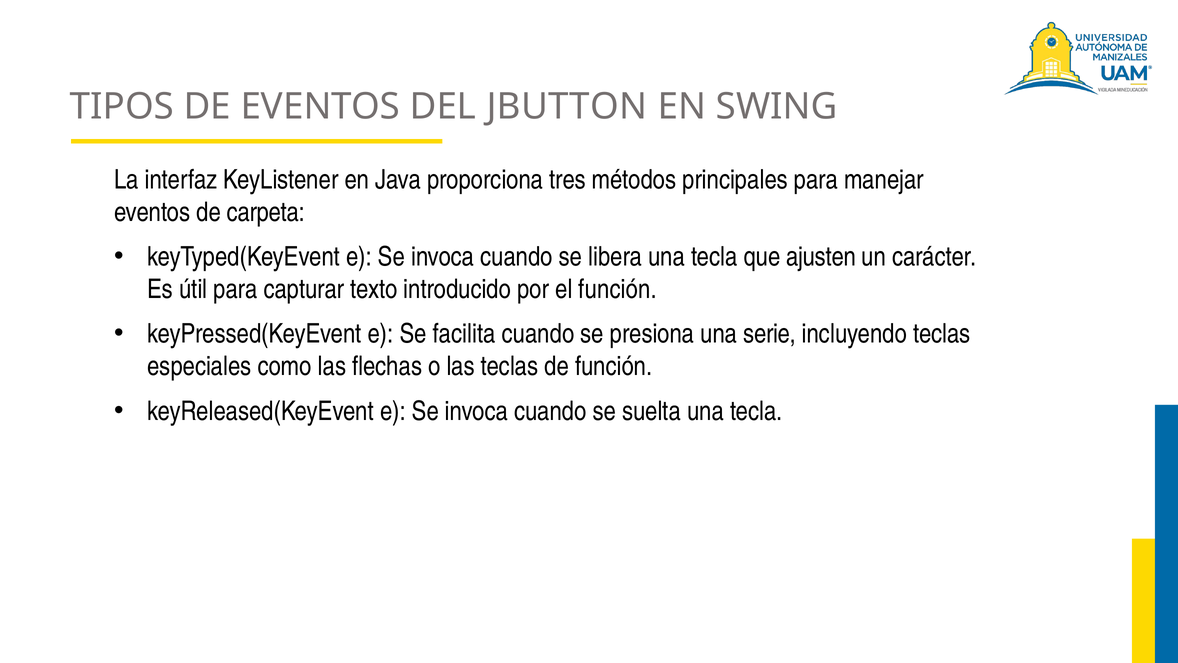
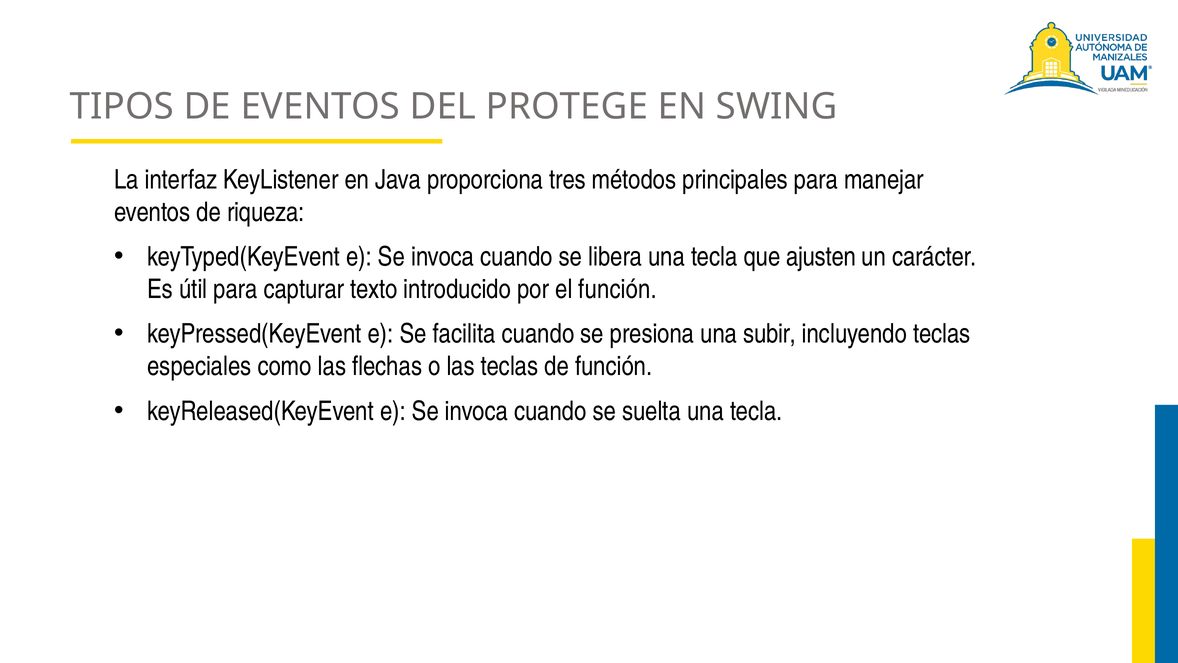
JBUTTON: JBUTTON -> PROTEGE
carpeta: carpeta -> riqueza
serie: serie -> subir
